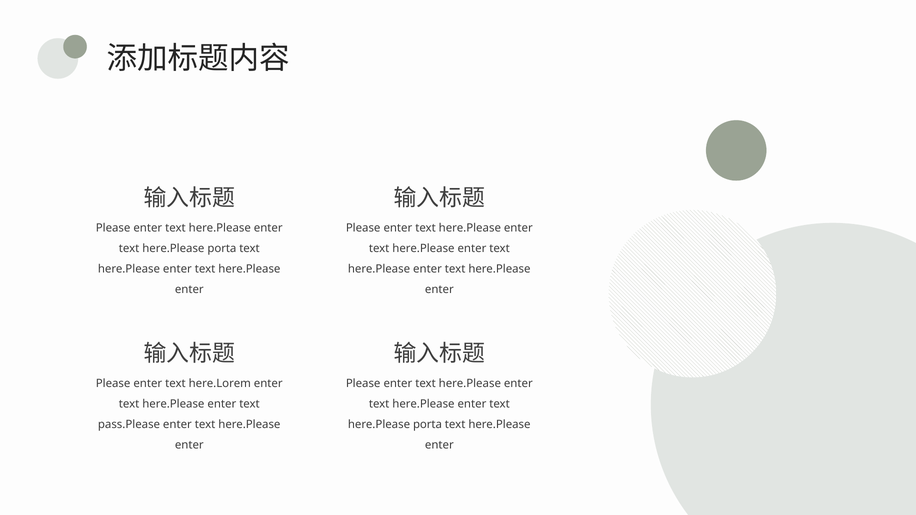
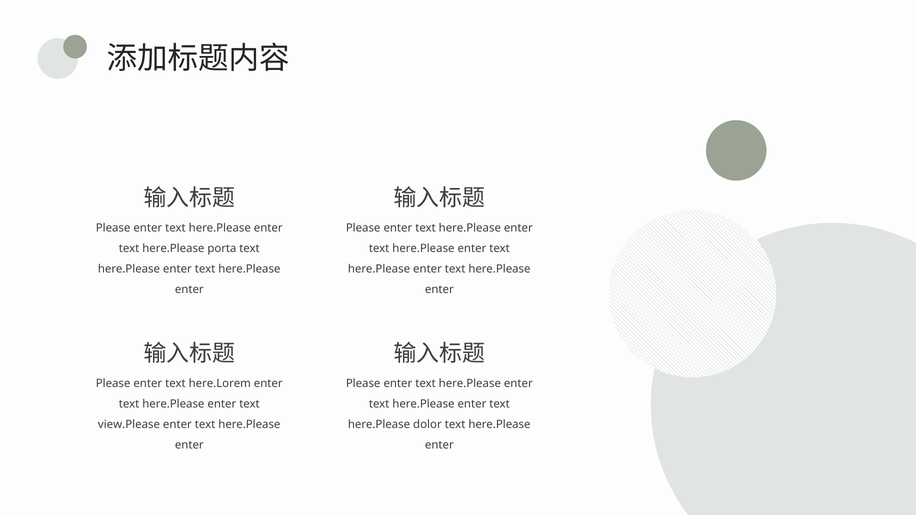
pass.Please: pass.Please -> view.Please
porta at (427, 425): porta -> dolor
